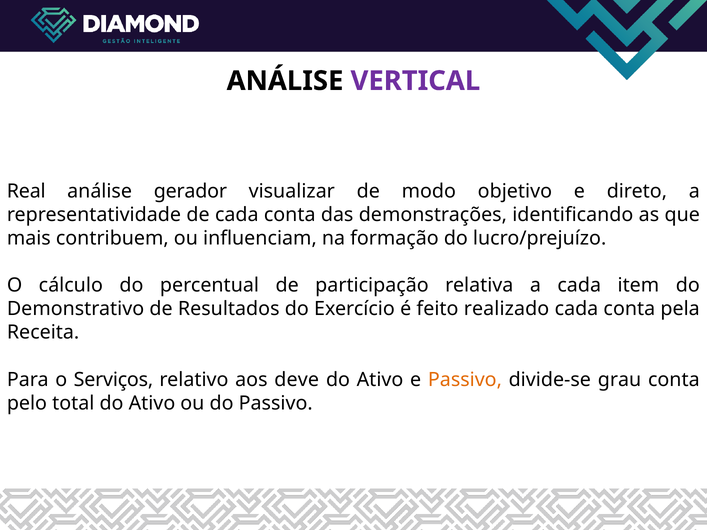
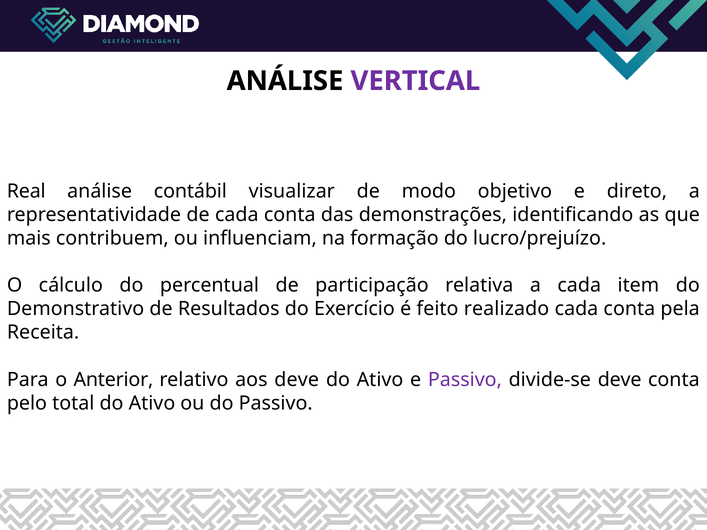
gerador: gerador -> contábil
Serviços: Serviços -> Anterior
Passivo at (465, 380) colour: orange -> purple
divide-se grau: grau -> deve
